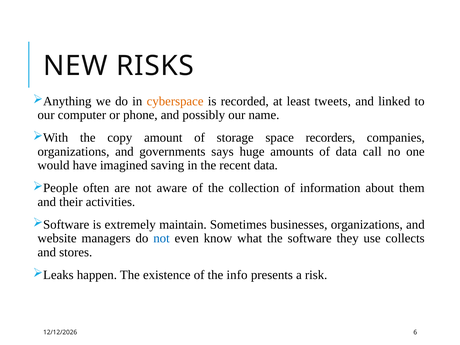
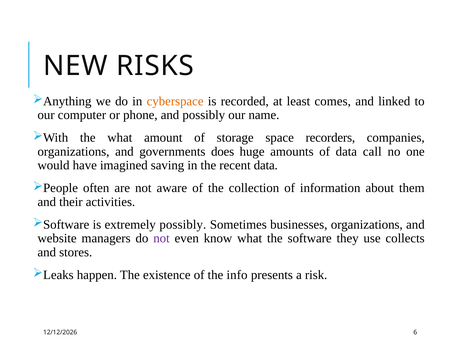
tweets: tweets -> comes
the copy: copy -> what
says: says -> does
extremely maintain: maintain -> possibly
not at (162, 238) colour: blue -> purple
